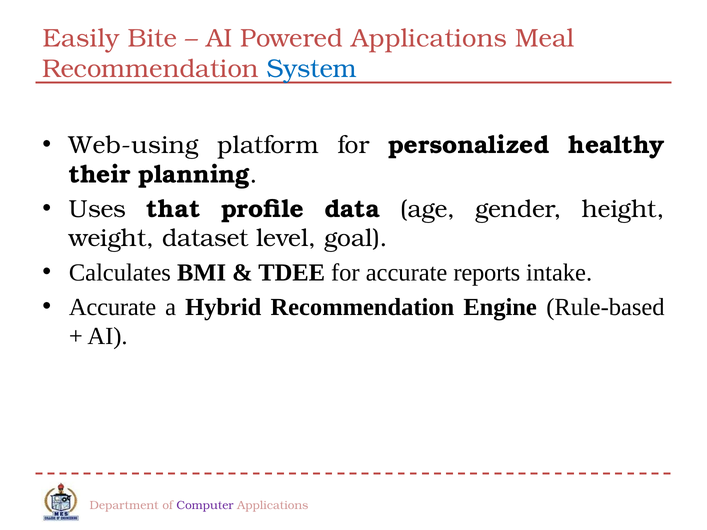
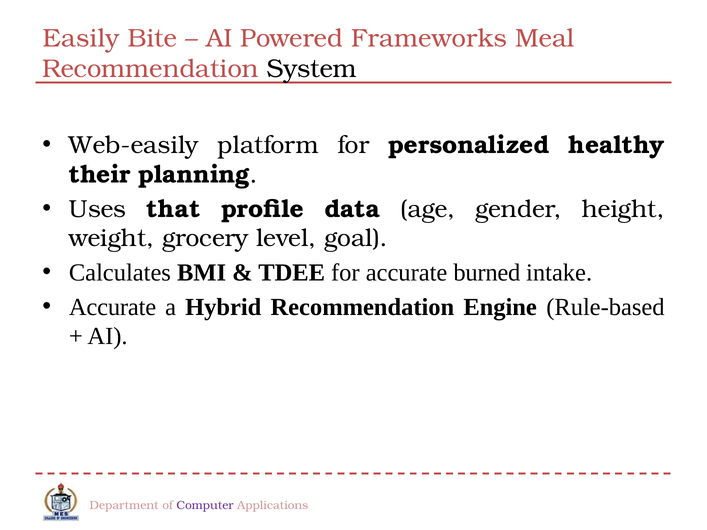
Powered Applications: Applications -> Frameworks
System colour: blue -> black
Web-using: Web-using -> Web-easily
dataset: dataset -> grocery
reports: reports -> burned
